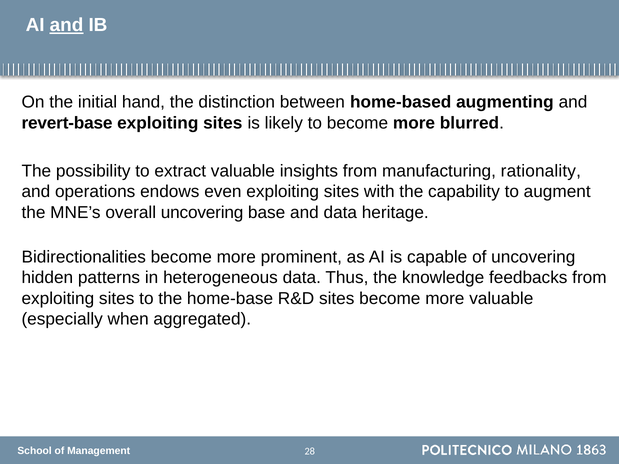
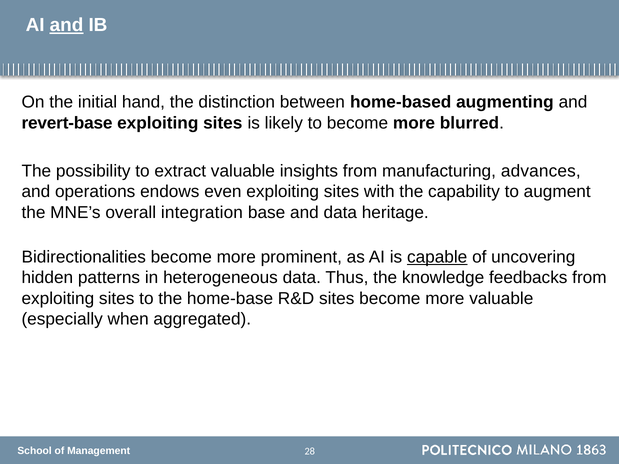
rationality: rationality -> advances
overall uncovering: uncovering -> integration
capable underline: none -> present
